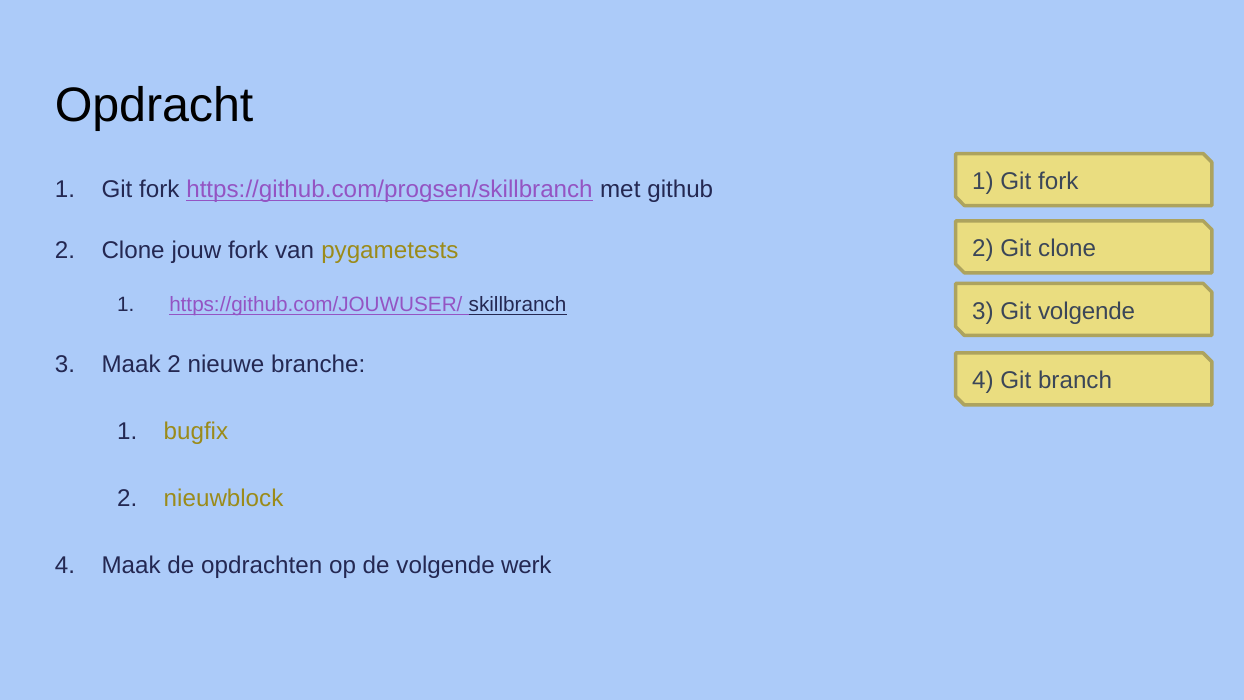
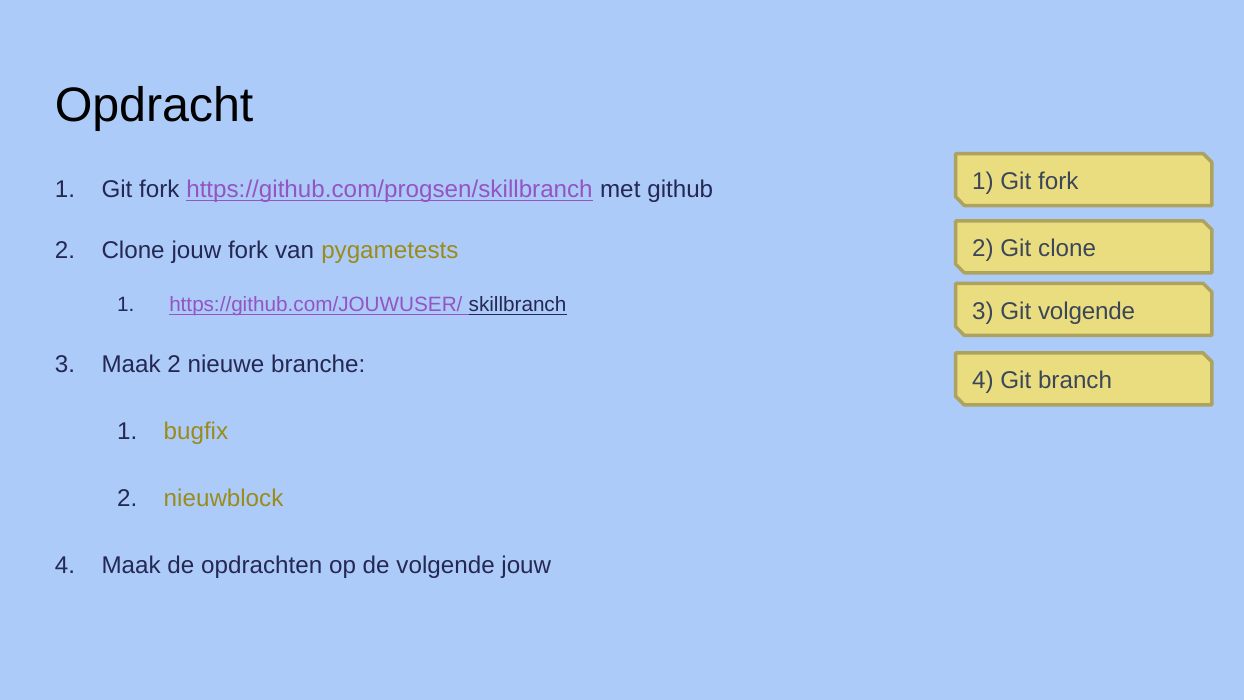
volgende werk: werk -> jouw
